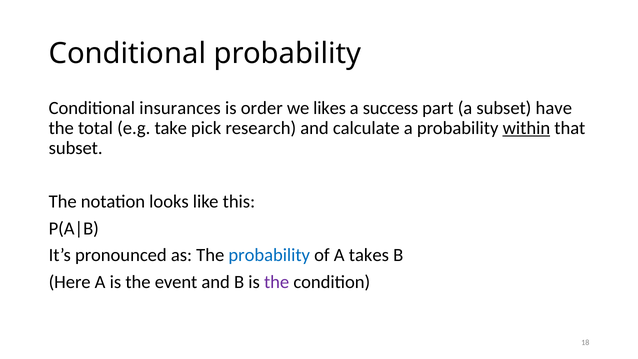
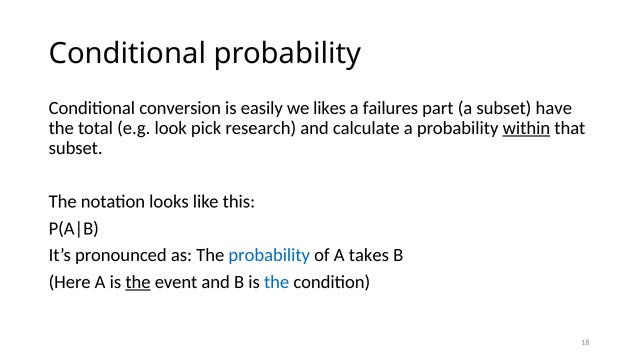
insurances: insurances -> conversion
order: order -> easily
success: success -> failures
take: take -> look
the at (138, 282) underline: none -> present
the at (277, 282) colour: purple -> blue
